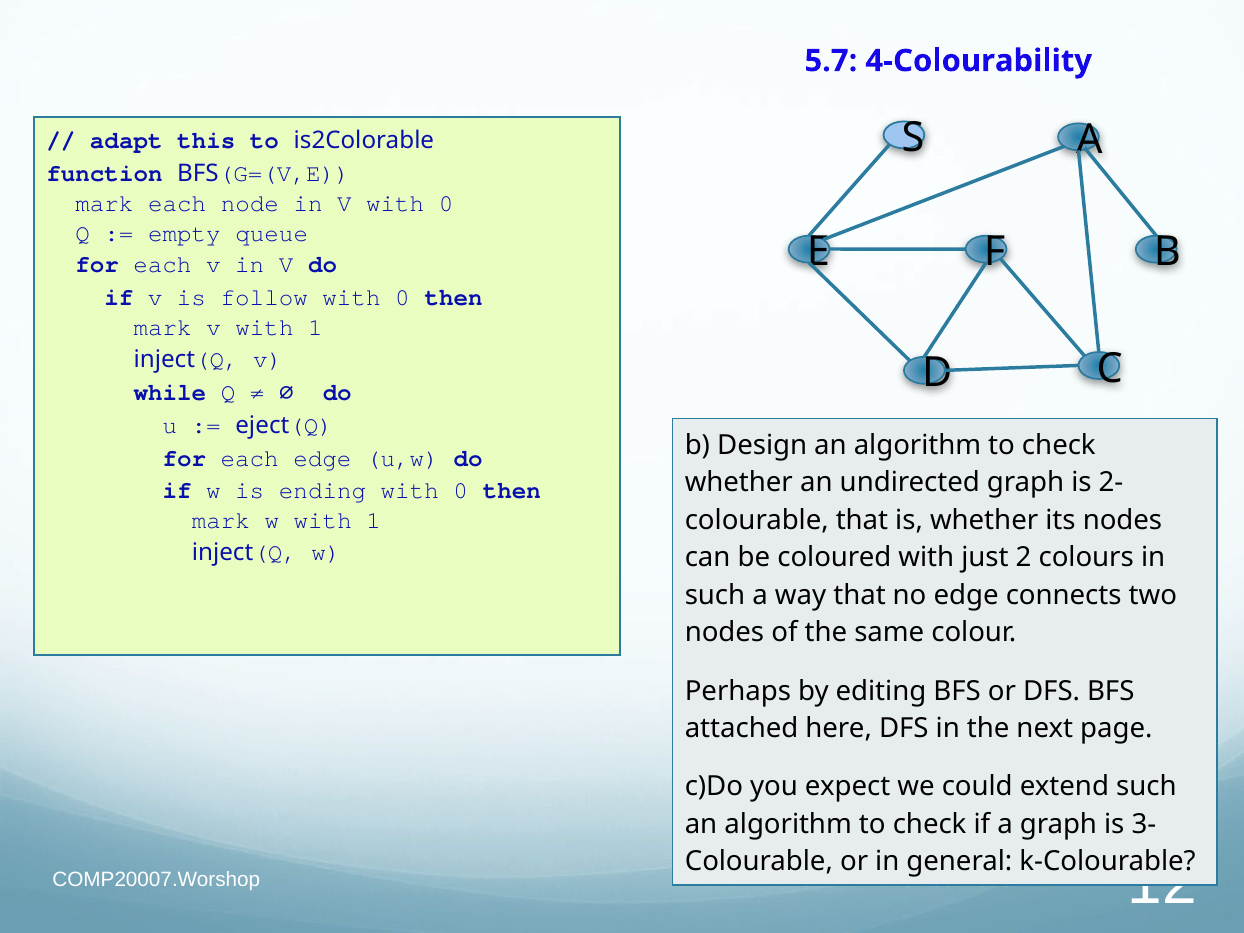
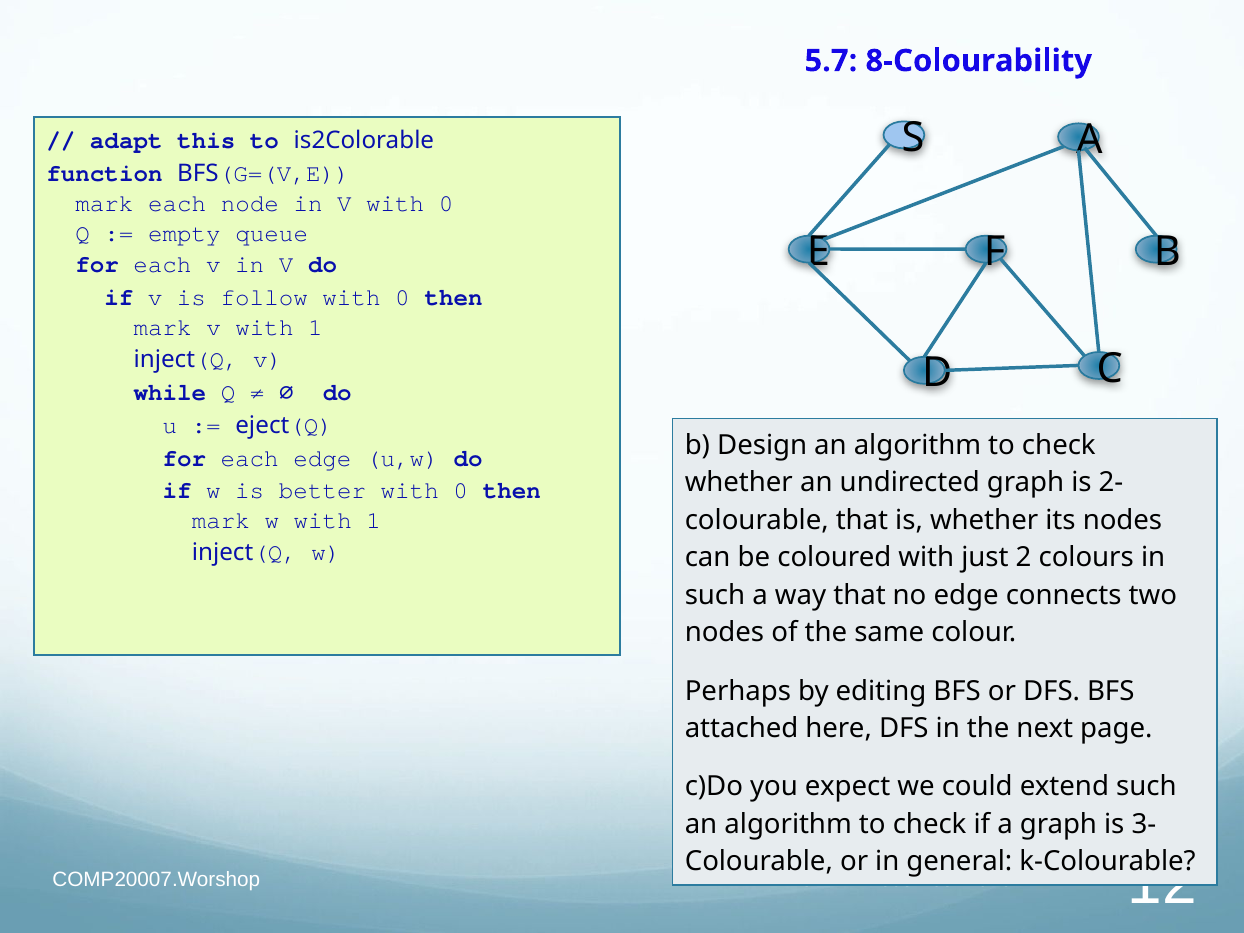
4-Colourability: 4-Colourability -> 8-Colourability
ending: ending -> better
